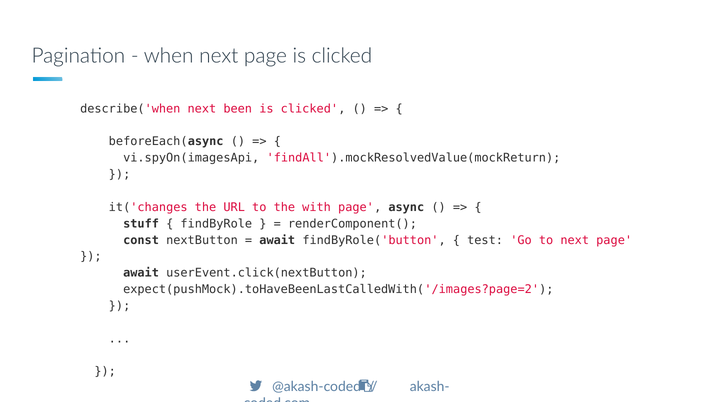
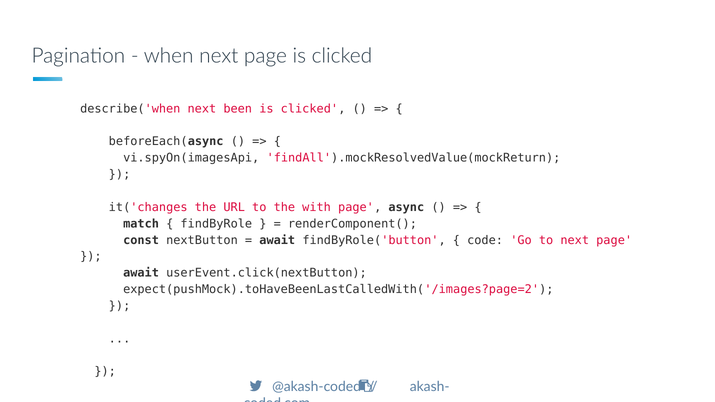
stuff: stuff -> match
test: test -> code
